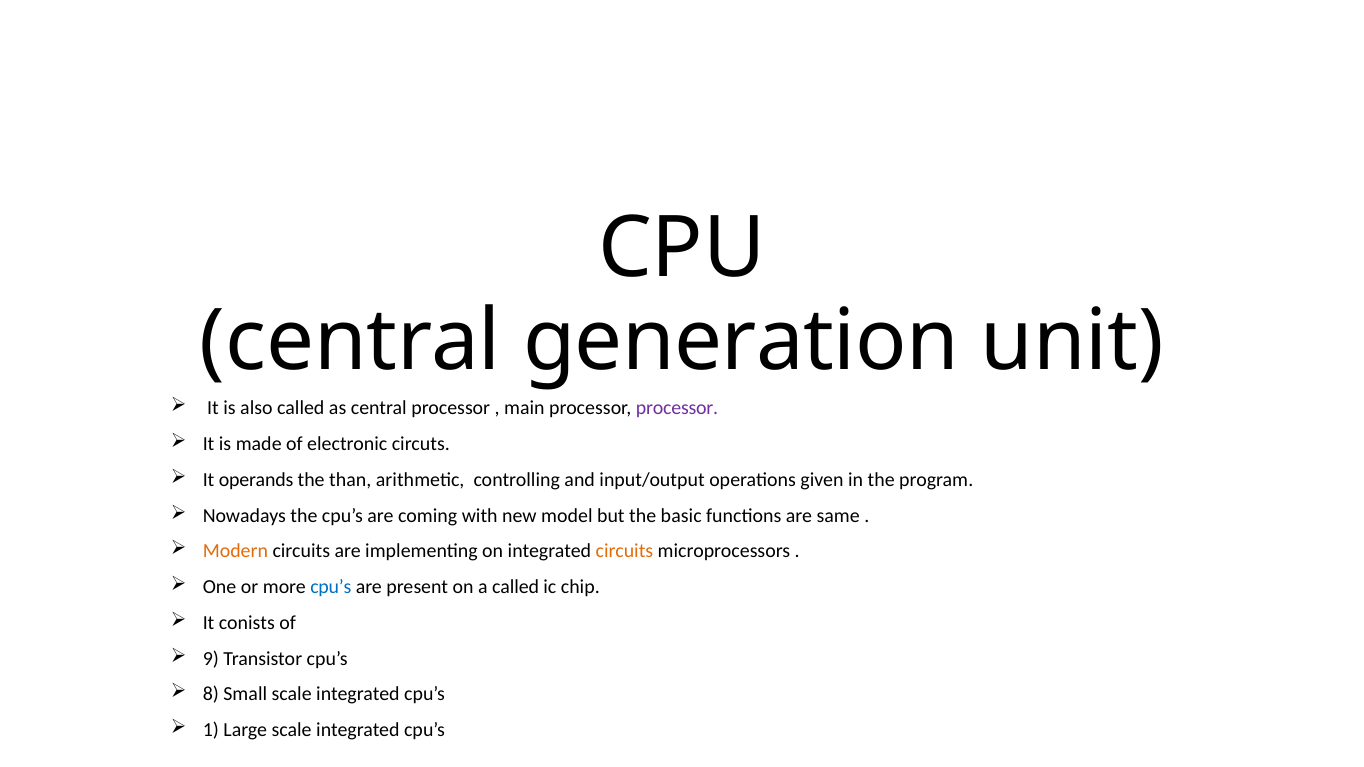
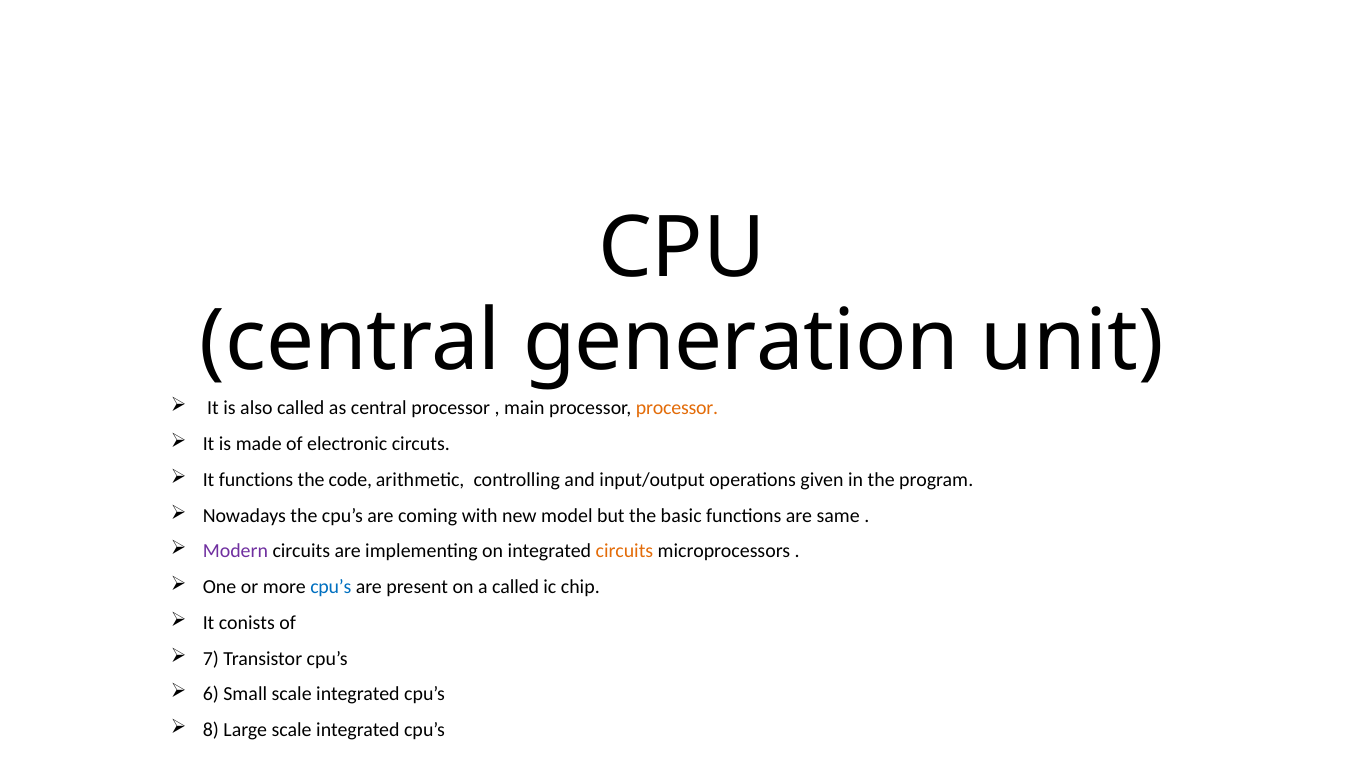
processor at (677, 408) colour: purple -> orange
It operands: operands -> functions
than: than -> code
Modern colour: orange -> purple
9: 9 -> 7
8: 8 -> 6
1: 1 -> 8
